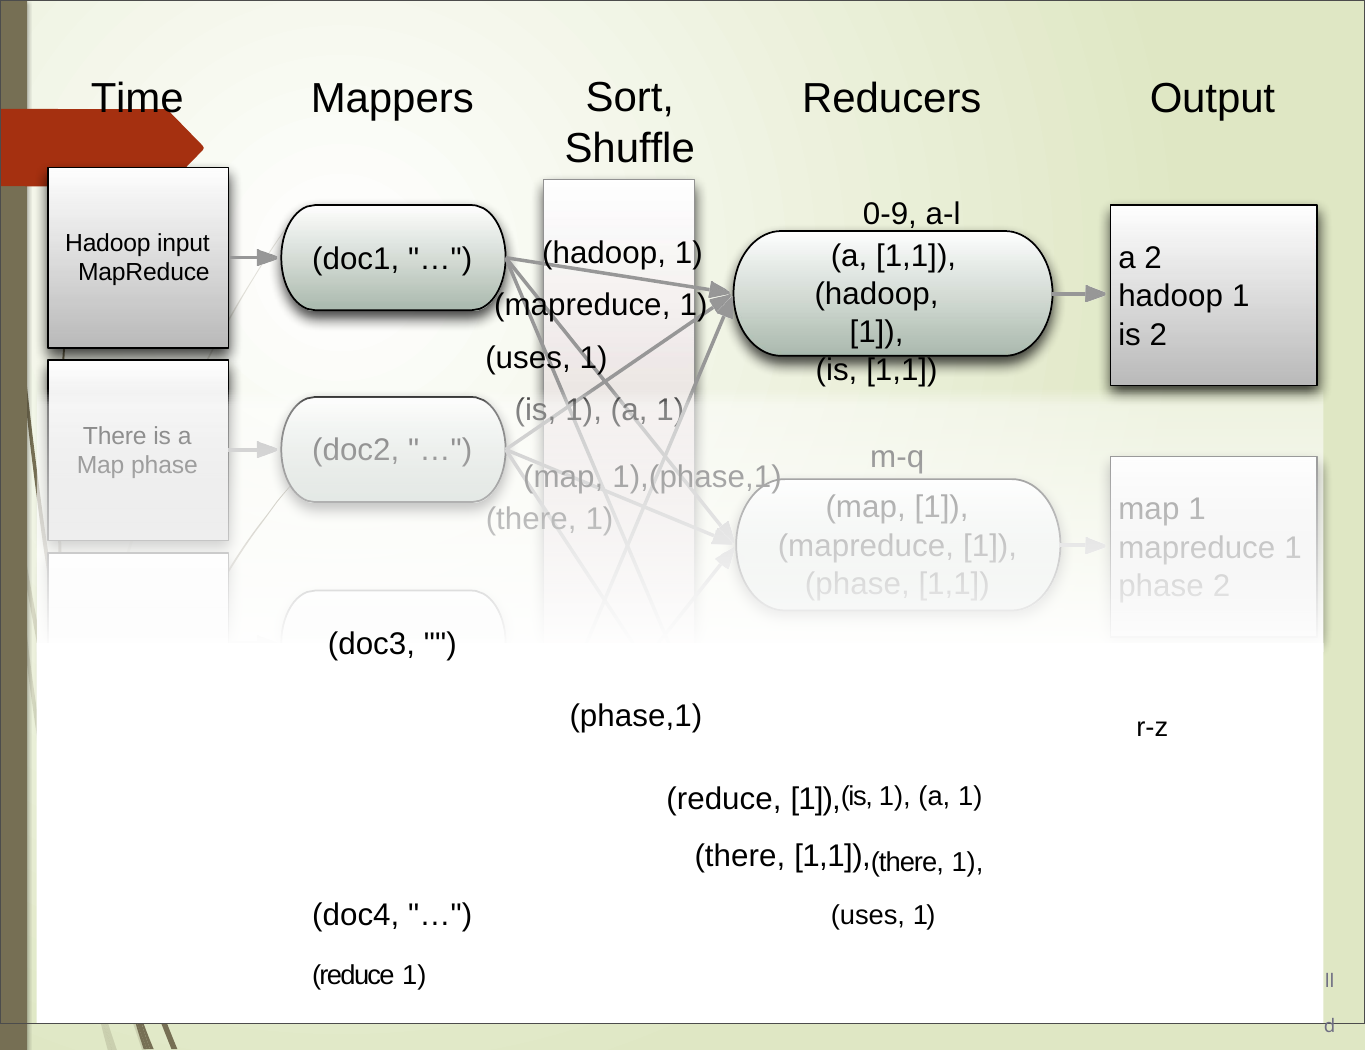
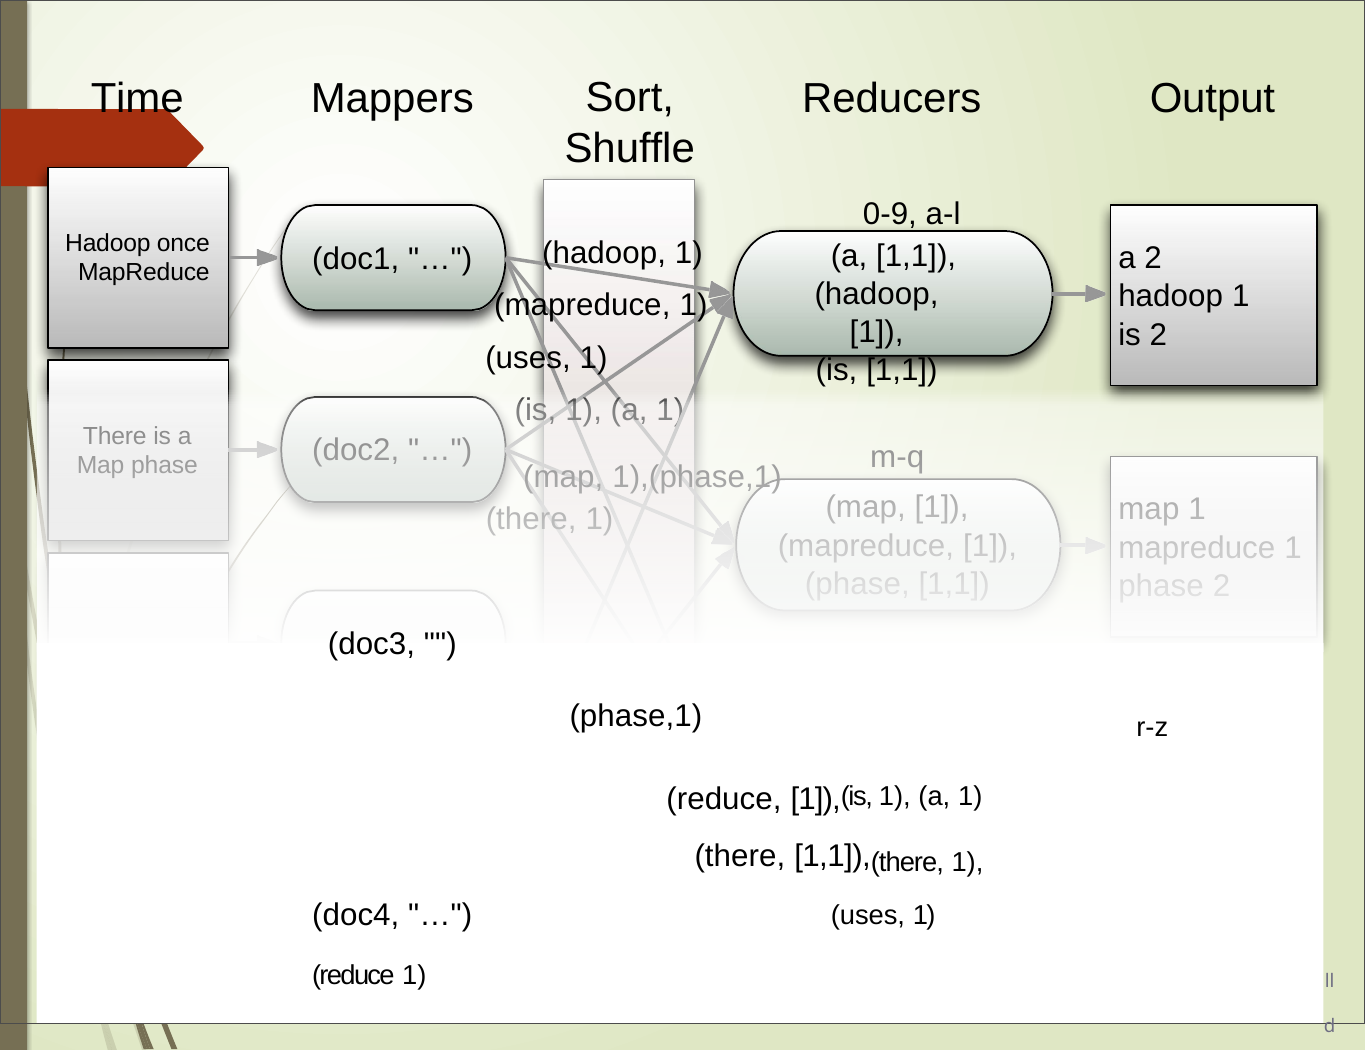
input: input -> once
